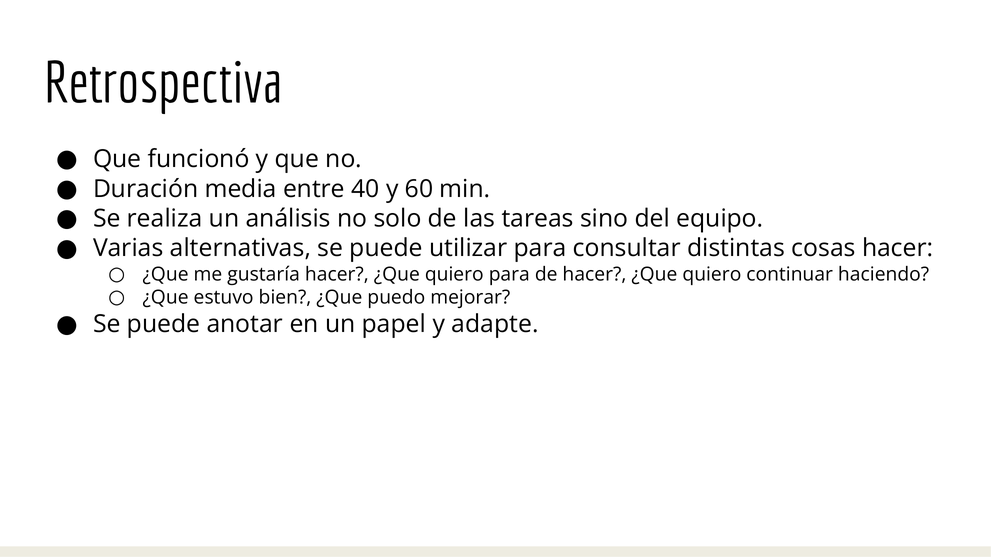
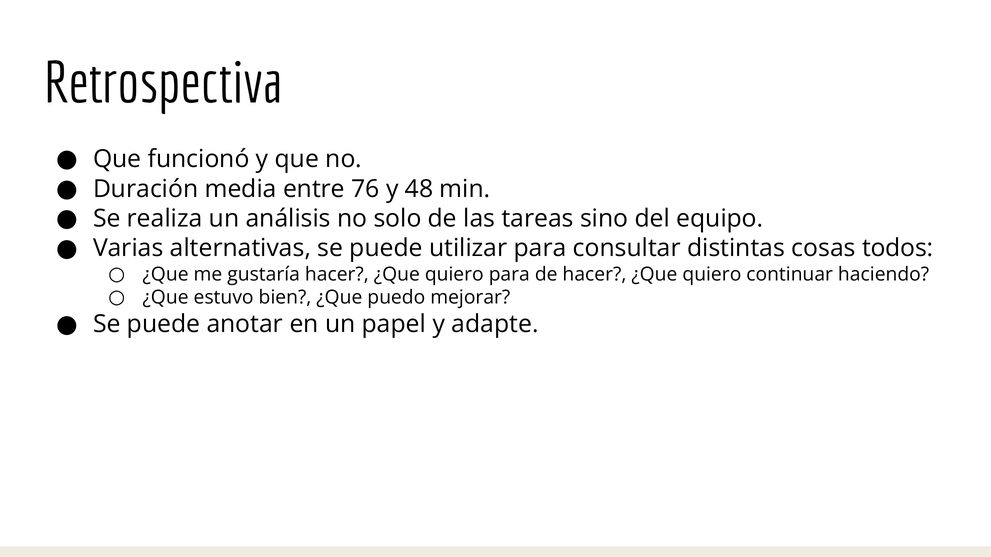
40: 40 -> 76
60: 60 -> 48
cosas hacer: hacer -> todos
